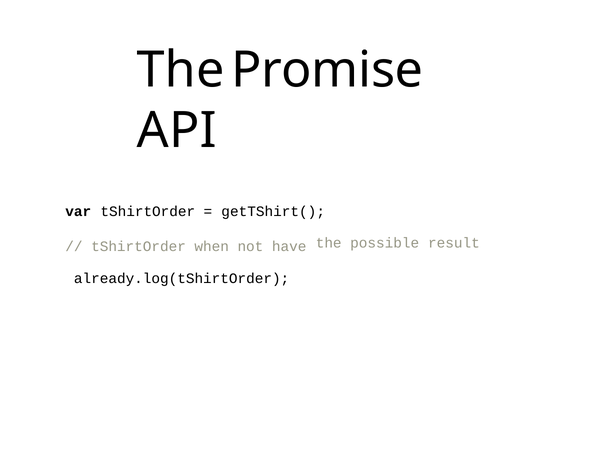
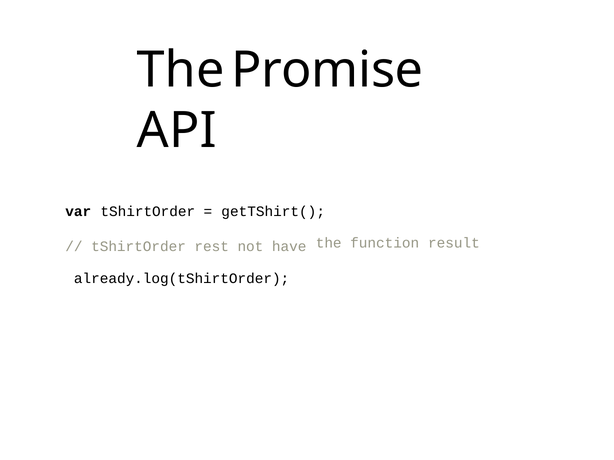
possible: possible -> function
when: when -> rest
